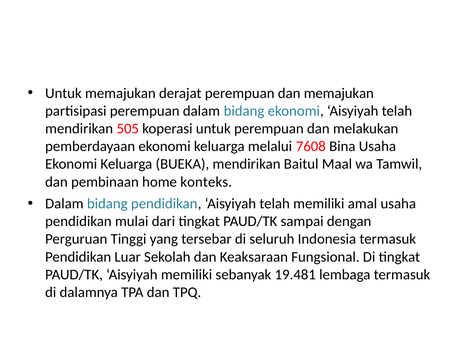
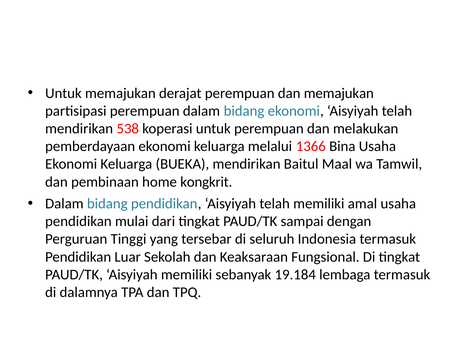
505: 505 -> 538
7608: 7608 -> 1366
konteks: konteks -> kongkrit
19.481: 19.481 -> 19.184
